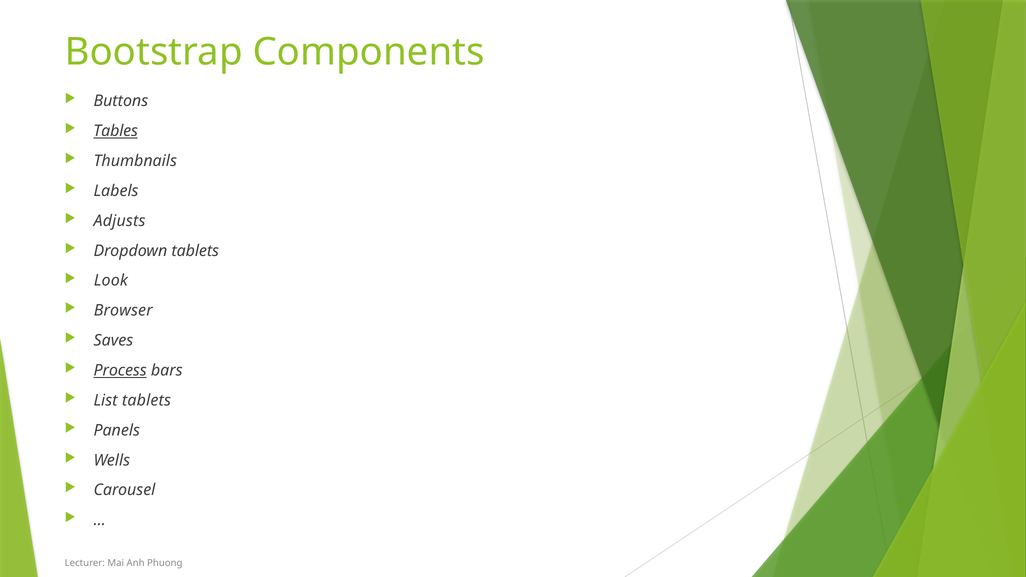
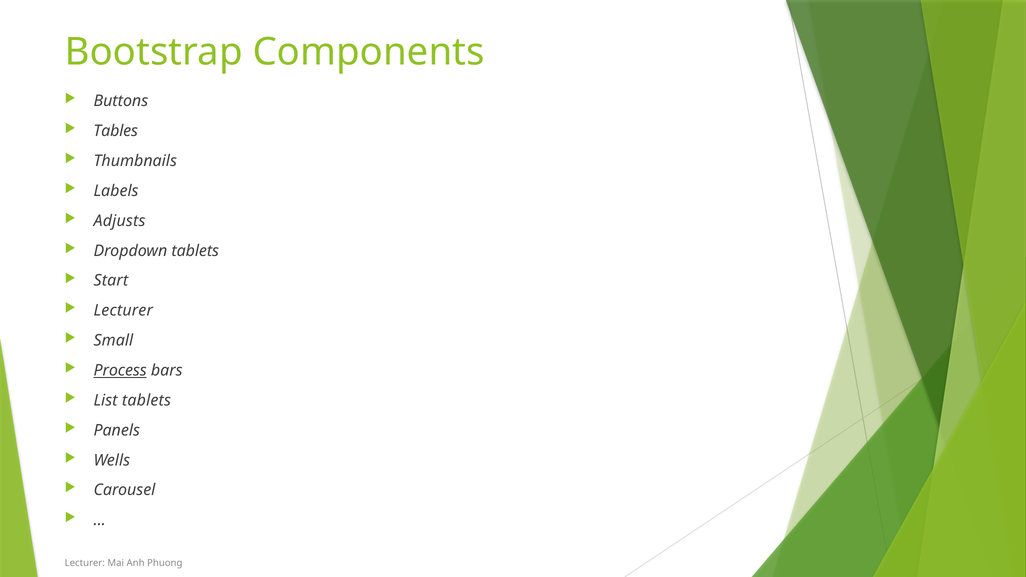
Tables underline: present -> none
Look: Look -> Start
Browser at (123, 311): Browser -> Lecturer
Saves: Saves -> Small
